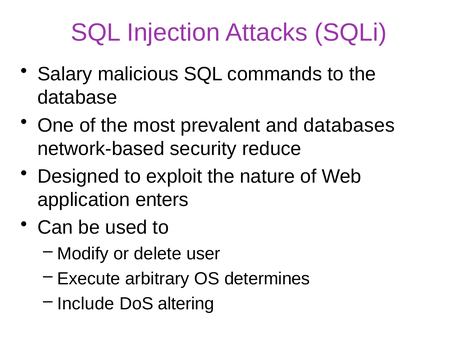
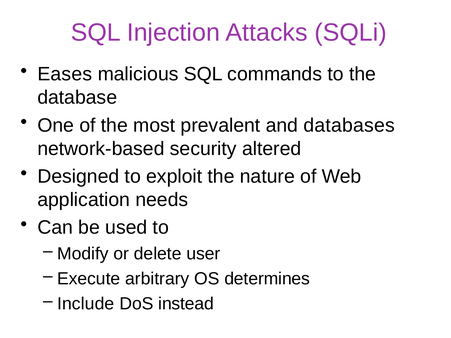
Salary: Salary -> Eases
reduce: reduce -> altered
enters: enters -> needs
altering: altering -> instead
